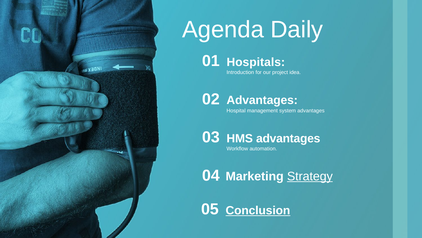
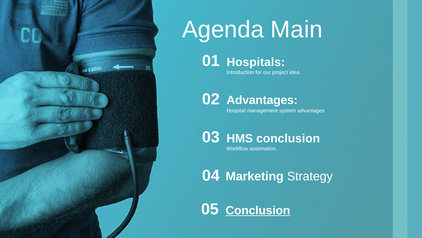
Daily: Daily -> Main
HMS advantages: advantages -> conclusion
Strategy underline: present -> none
